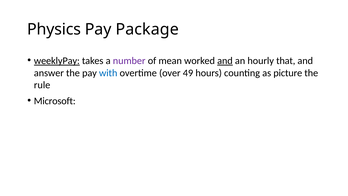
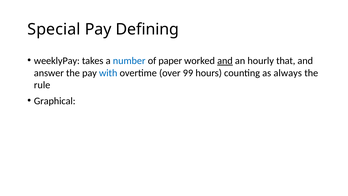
Physics: Physics -> Special
Package: Package -> Defining
weeklyPay underline: present -> none
number colour: purple -> blue
mean: mean -> paper
49: 49 -> 99
picture: picture -> always
Microsoft: Microsoft -> Graphical
